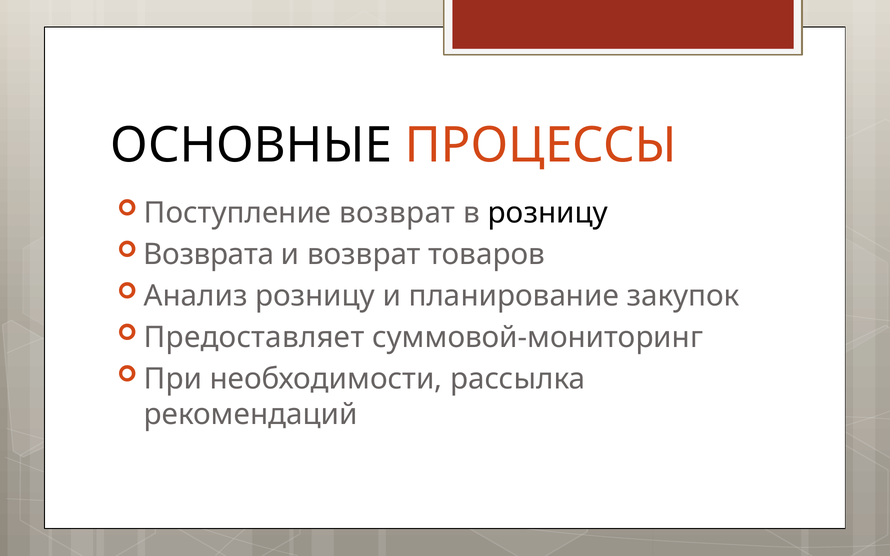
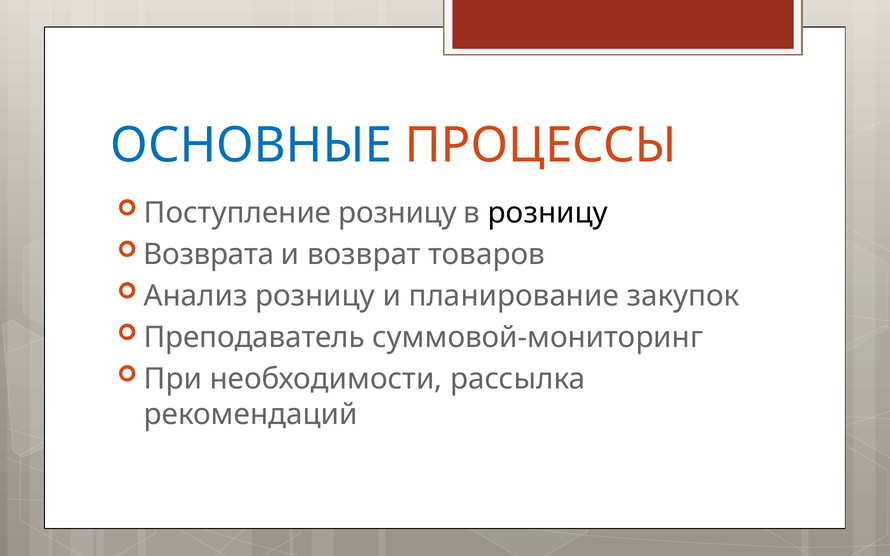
ОСНОВНЫЕ colour: black -> blue
Поступление возврат: возврат -> розницу
Предоставляет: Предоставляет -> Преподаватель
